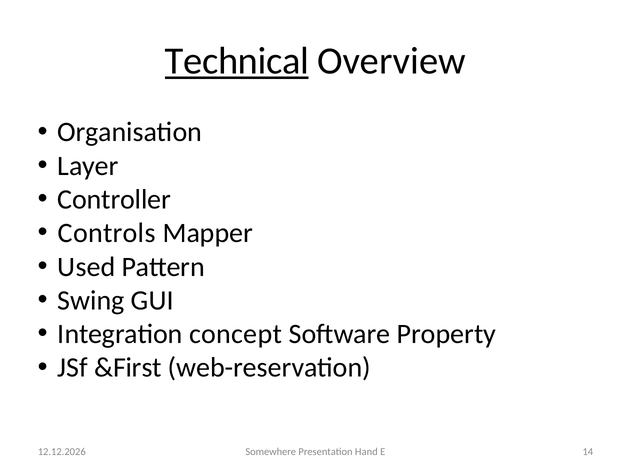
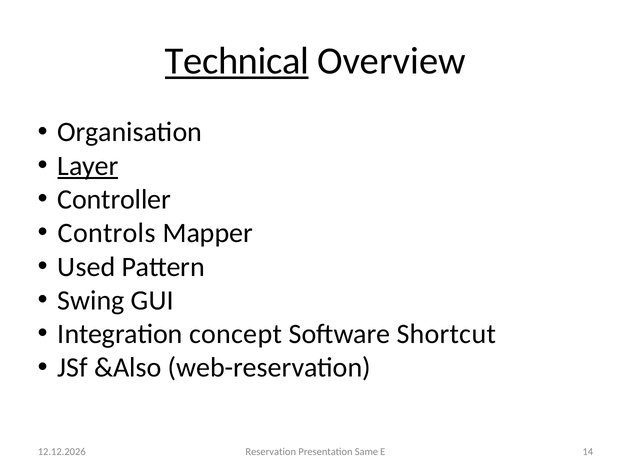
Layer underline: none -> present
Property: Property -> Shortcut
&First: &First -> &Also
Somewhere: Somewhere -> Reservation
Hand: Hand -> Same
